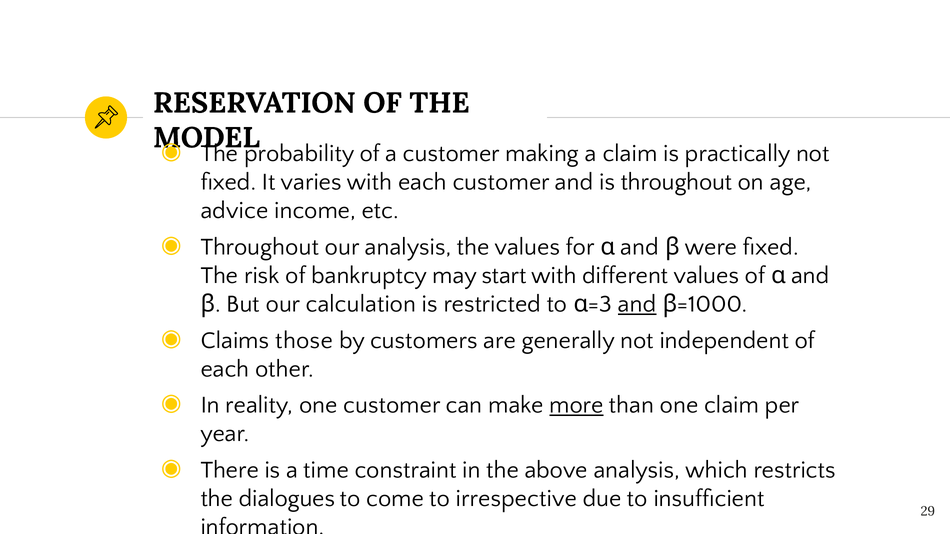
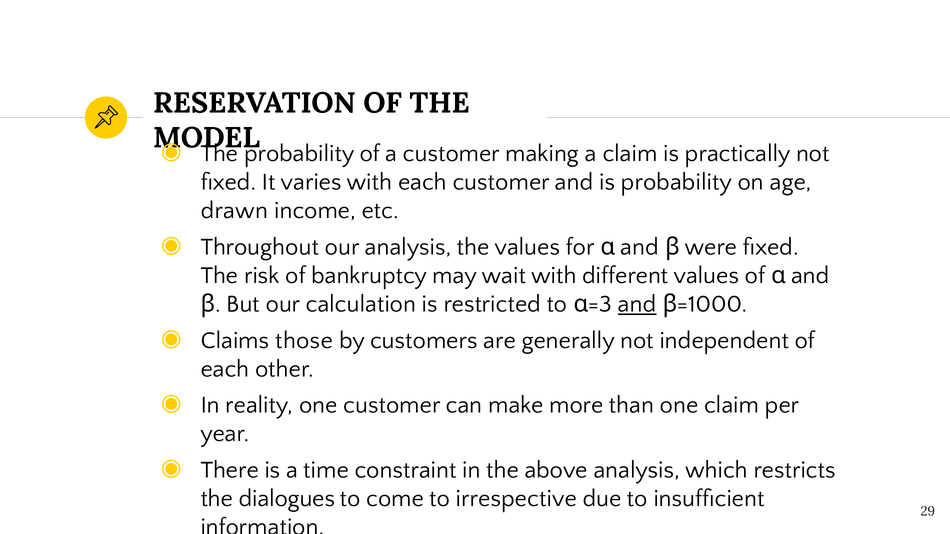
is throughout: throughout -> probability
advice: advice -> drawn
start: start -> wait
more underline: present -> none
